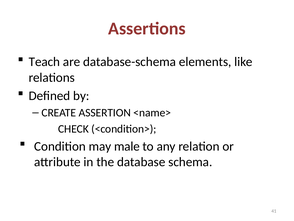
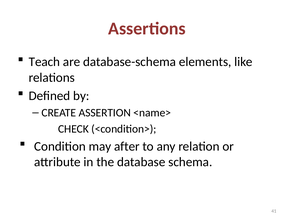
male: male -> after
